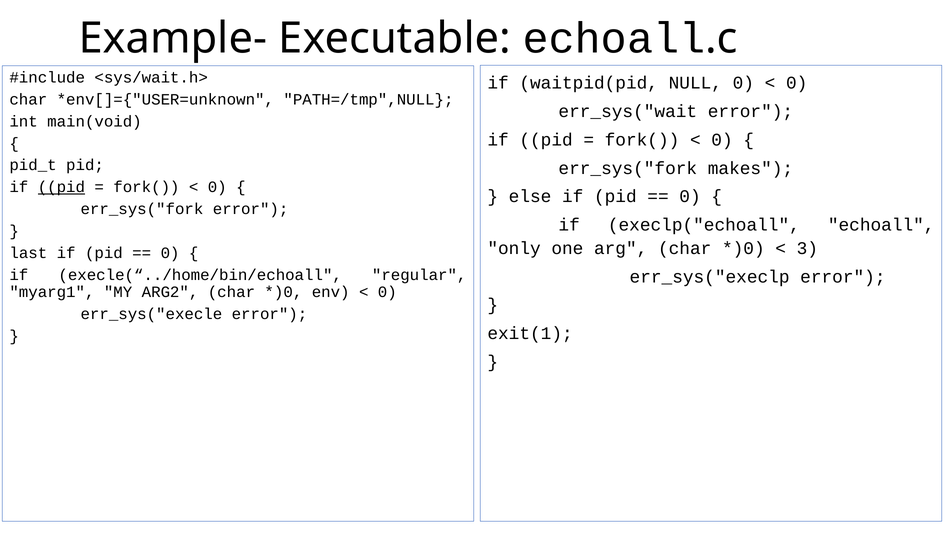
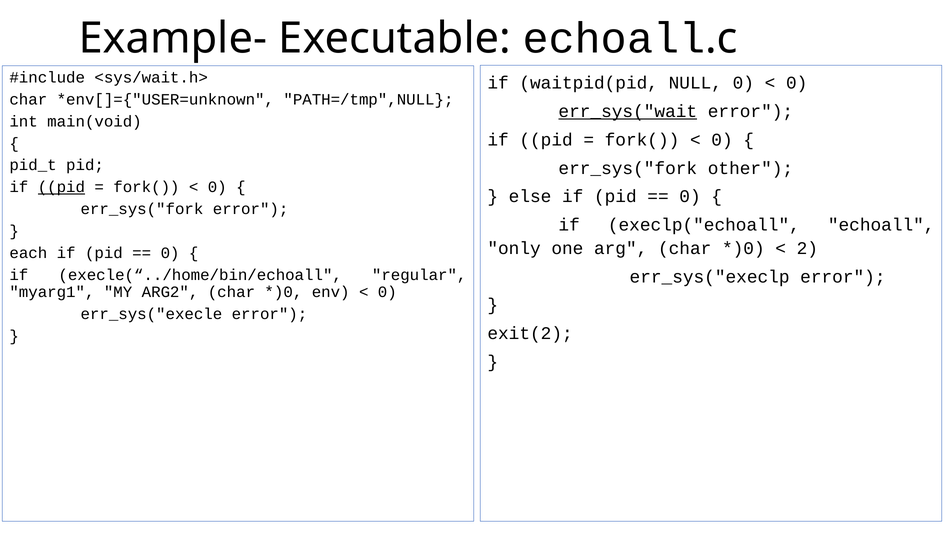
err_sys("wait underline: none -> present
makes: makes -> other
3: 3 -> 2
last: last -> each
exit(1: exit(1 -> exit(2
